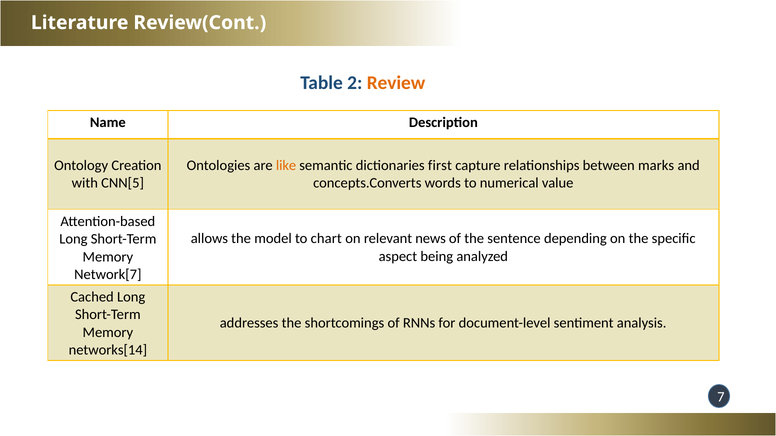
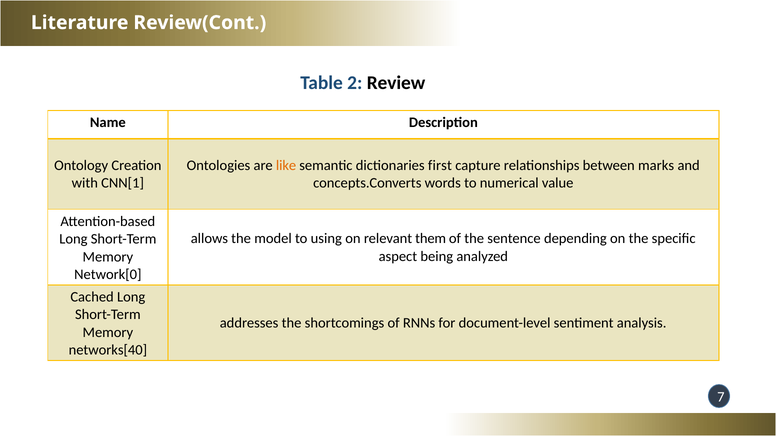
Review colour: orange -> black
CNN[5: CNN[5 -> CNN[1
chart: chart -> using
news: news -> them
Network[7: Network[7 -> Network[0
networks[14: networks[14 -> networks[40
